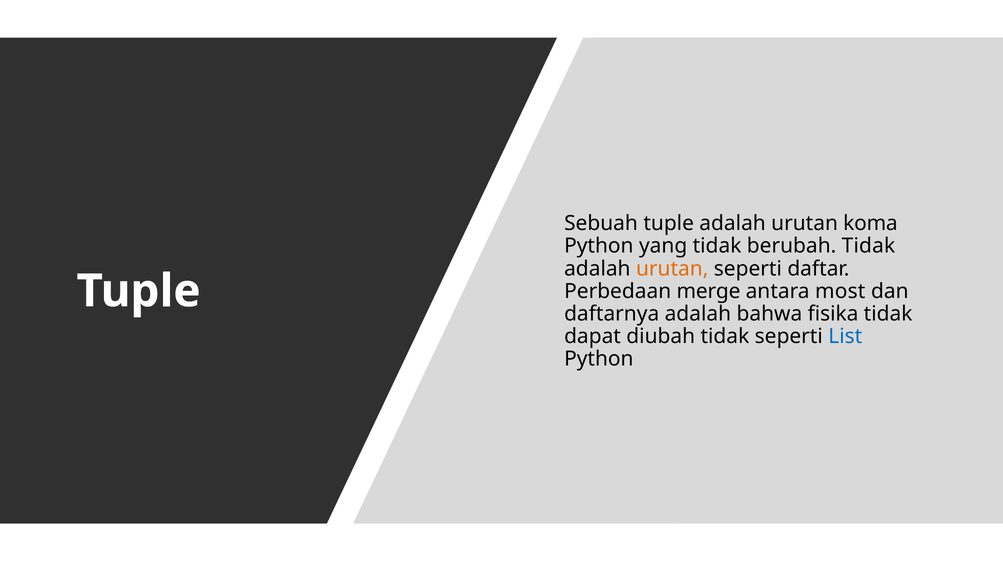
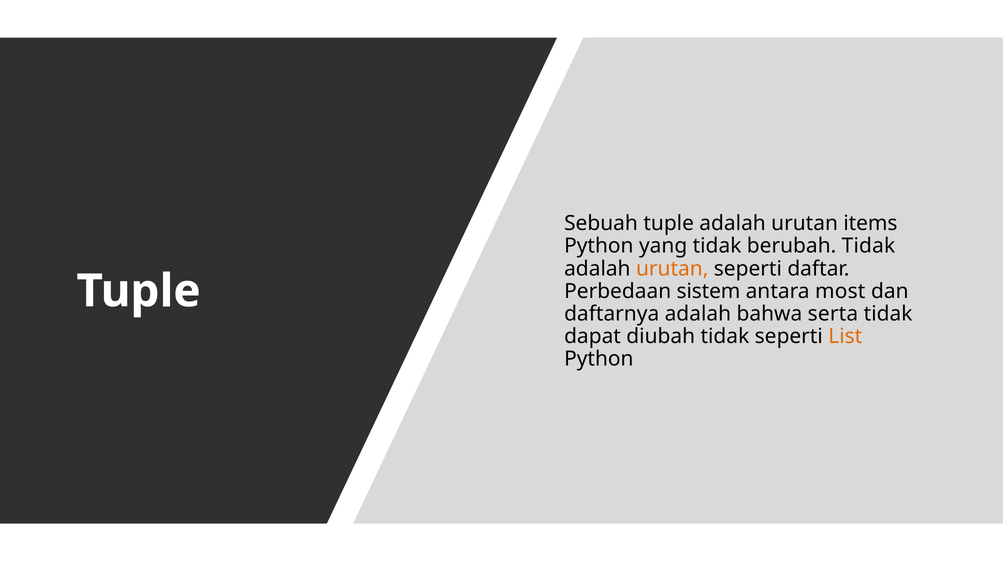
koma: koma -> items
merge: merge -> sistem
fisika: fisika -> serta
List colour: blue -> orange
